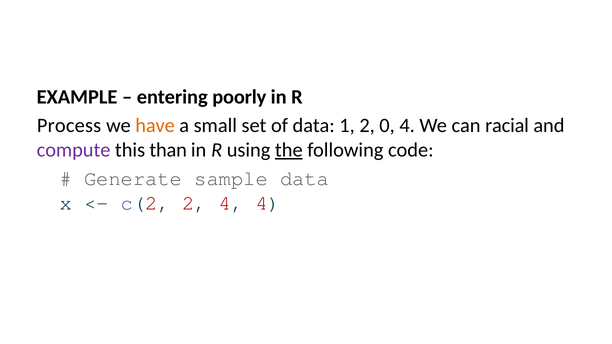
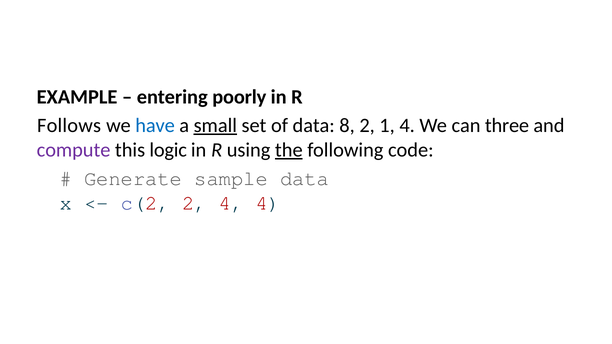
Process: Process -> Follows
have colour: orange -> blue
small underline: none -> present
1: 1 -> 8
0: 0 -> 1
racial: racial -> three
than: than -> logic
